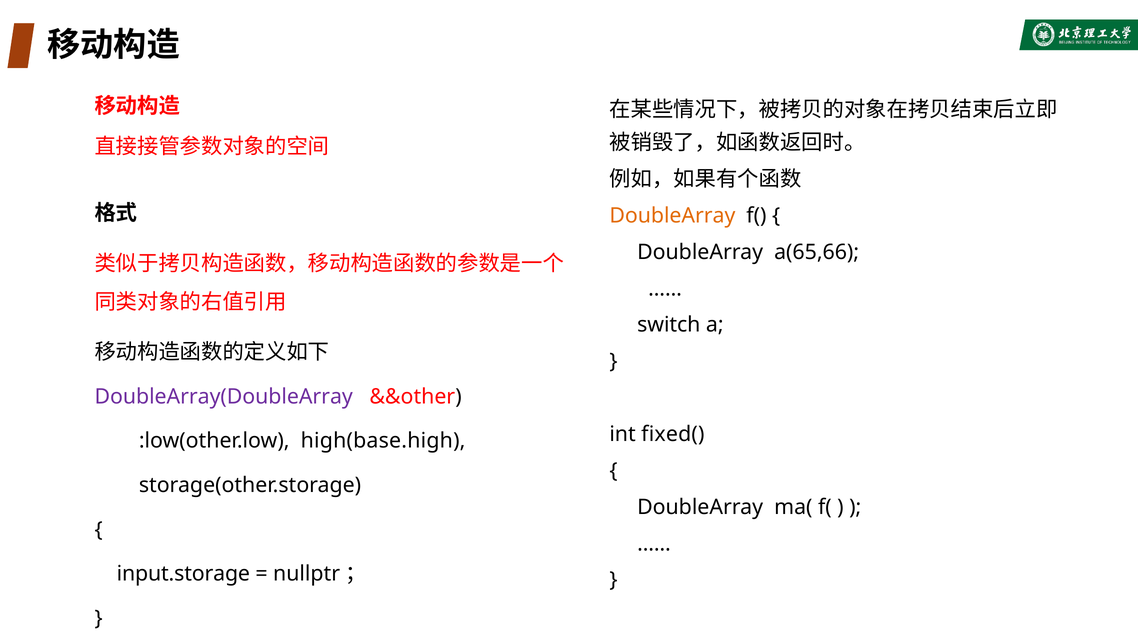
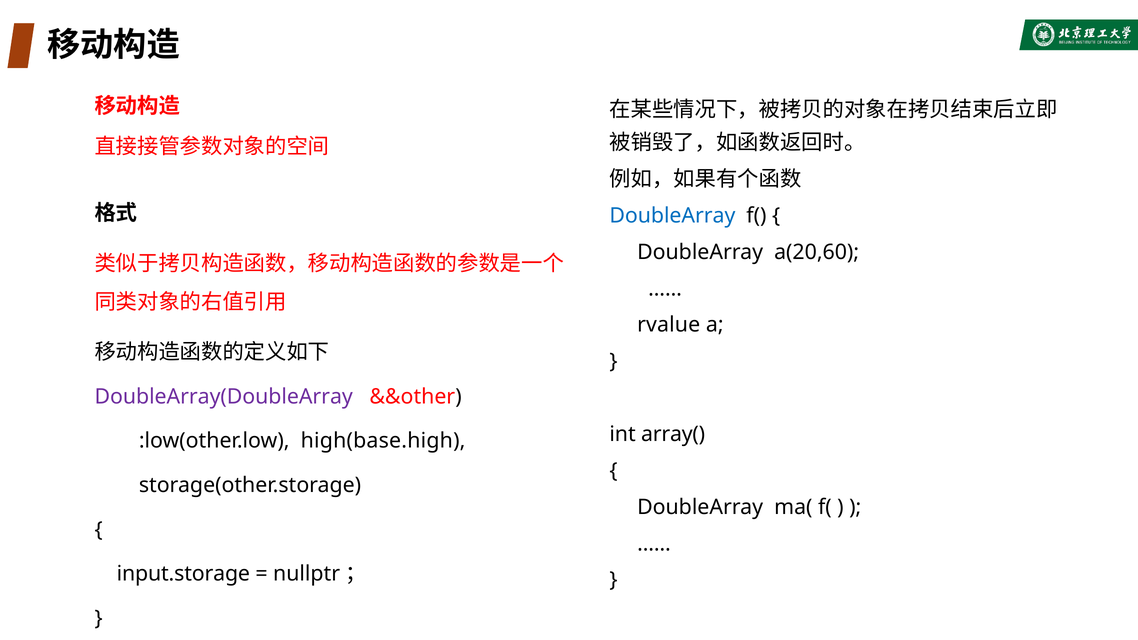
DoubleArray at (672, 216) colour: orange -> blue
a(65,66: a(65,66 -> a(20,60
switch: switch -> rvalue
fixed(: fixed( -> array(
